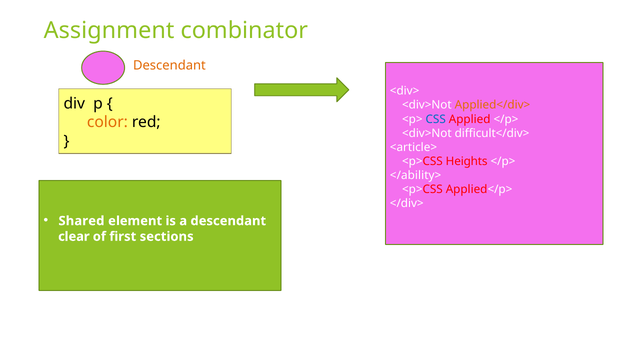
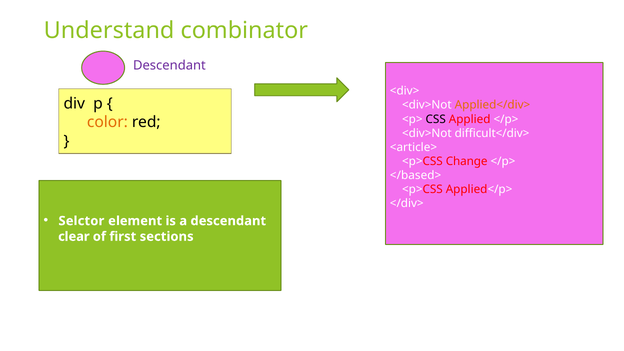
Assignment: Assignment -> Understand
Descendant at (169, 66) colour: orange -> purple
CSS colour: blue -> black
Heights: Heights -> Change
</ability>: </ability> -> </based>
Shared: Shared -> Selctor
